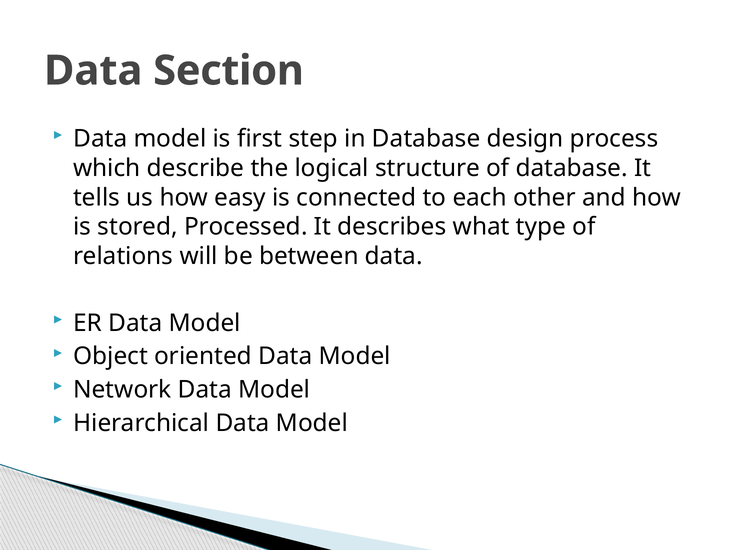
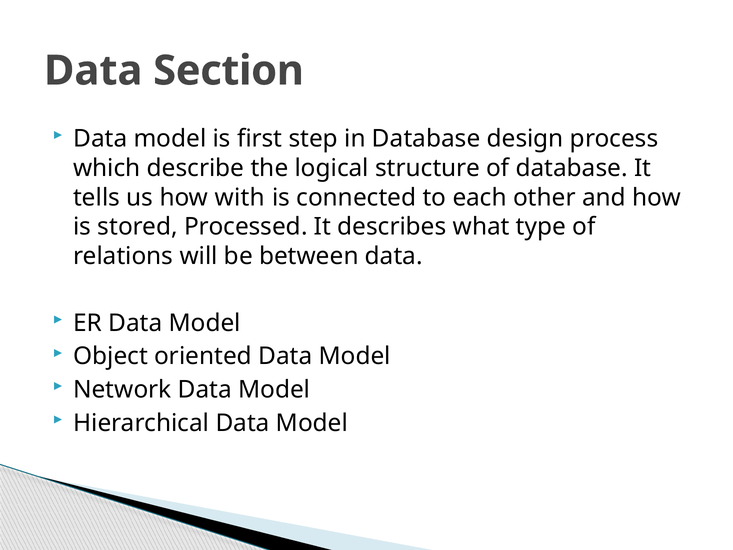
easy: easy -> with
